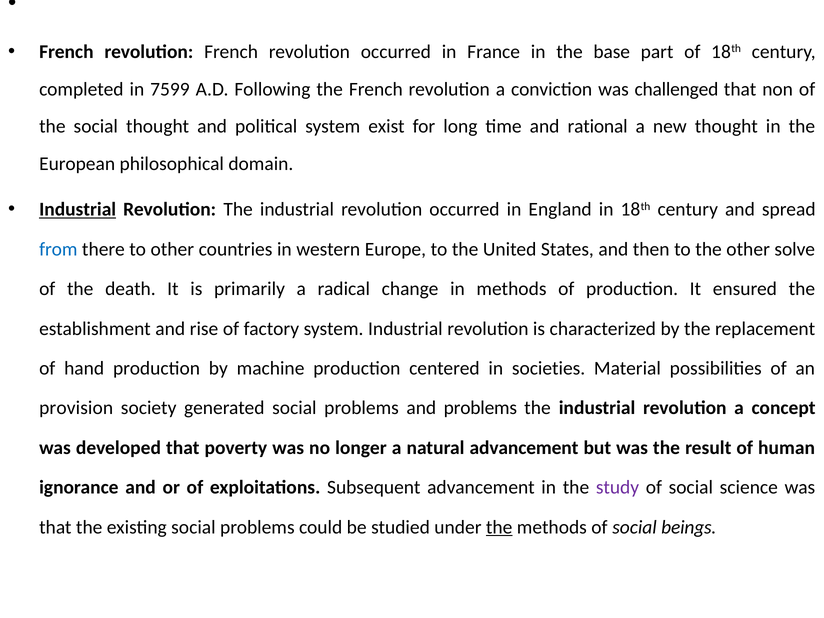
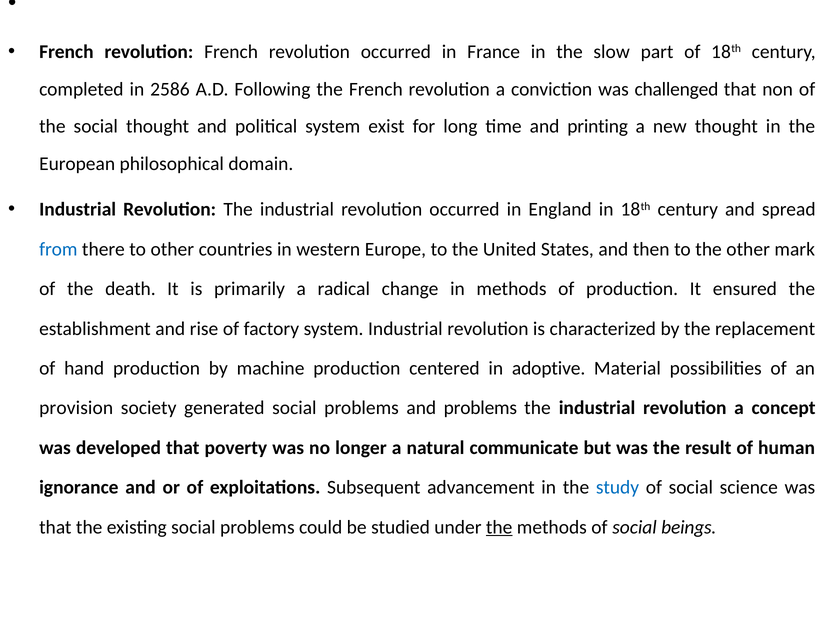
base: base -> slow
7599: 7599 -> 2586
rational: rational -> printing
Industrial at (78, 210) underline: present -> none
solve: solve -> mark
societies: societies -> adoptive
natural advancement: advancement -> communicate
study colour: purple -> blue
